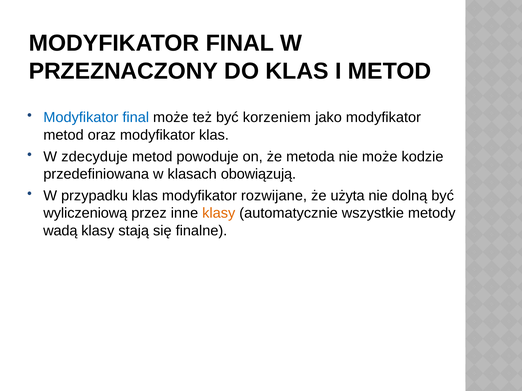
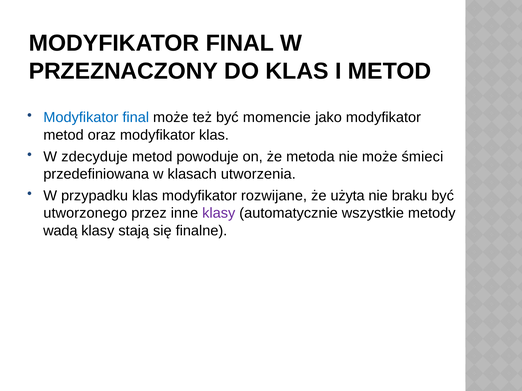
korzeniem: korzeniem -> momencie
kodzie: kodzie -> śmieci
obowiązują: obowiązują -> utworzenia
dolną: dolną -> braku
wyliczeniową: wyliczeniową -> utworzonego
klasy at (219, 213) colour: orange -> purple
